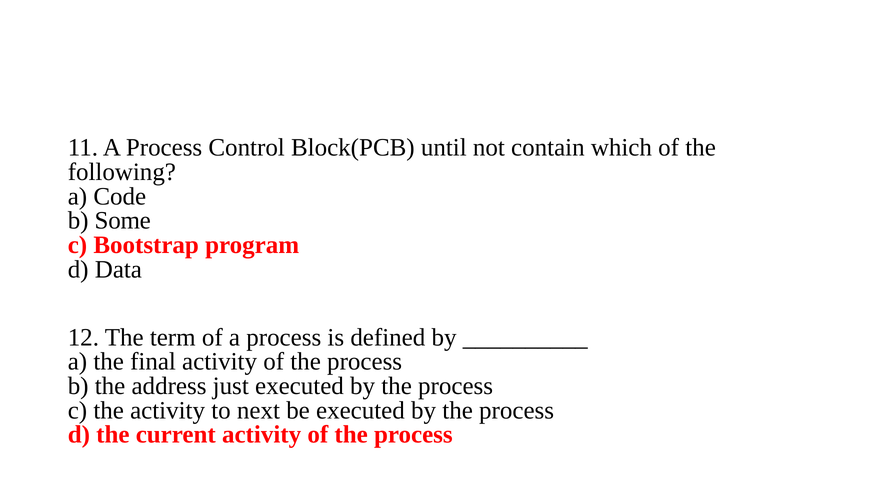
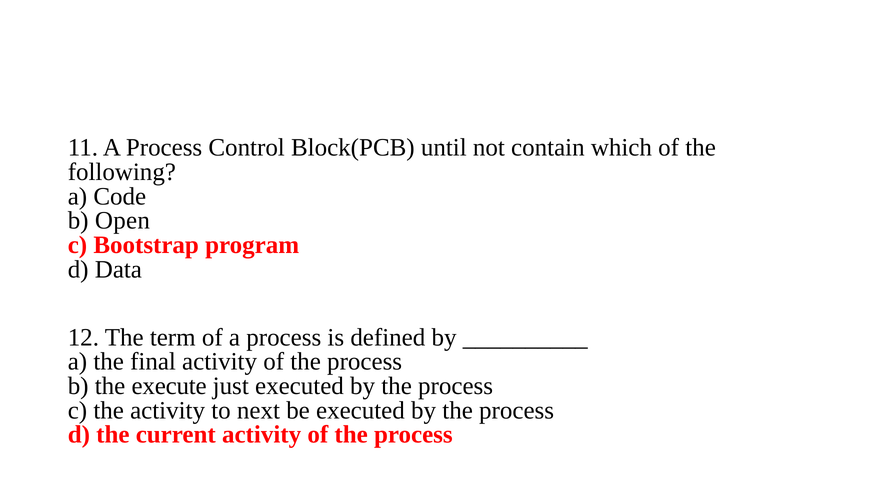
Some: Some -> Open
address: address -> execute
